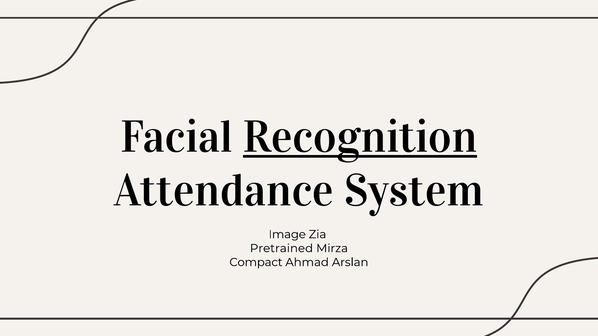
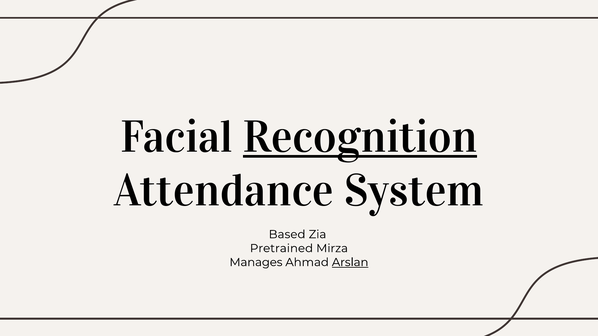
Image: Image -> Based
Compact: Compact -> Manages
Arslan underline: none -> present
